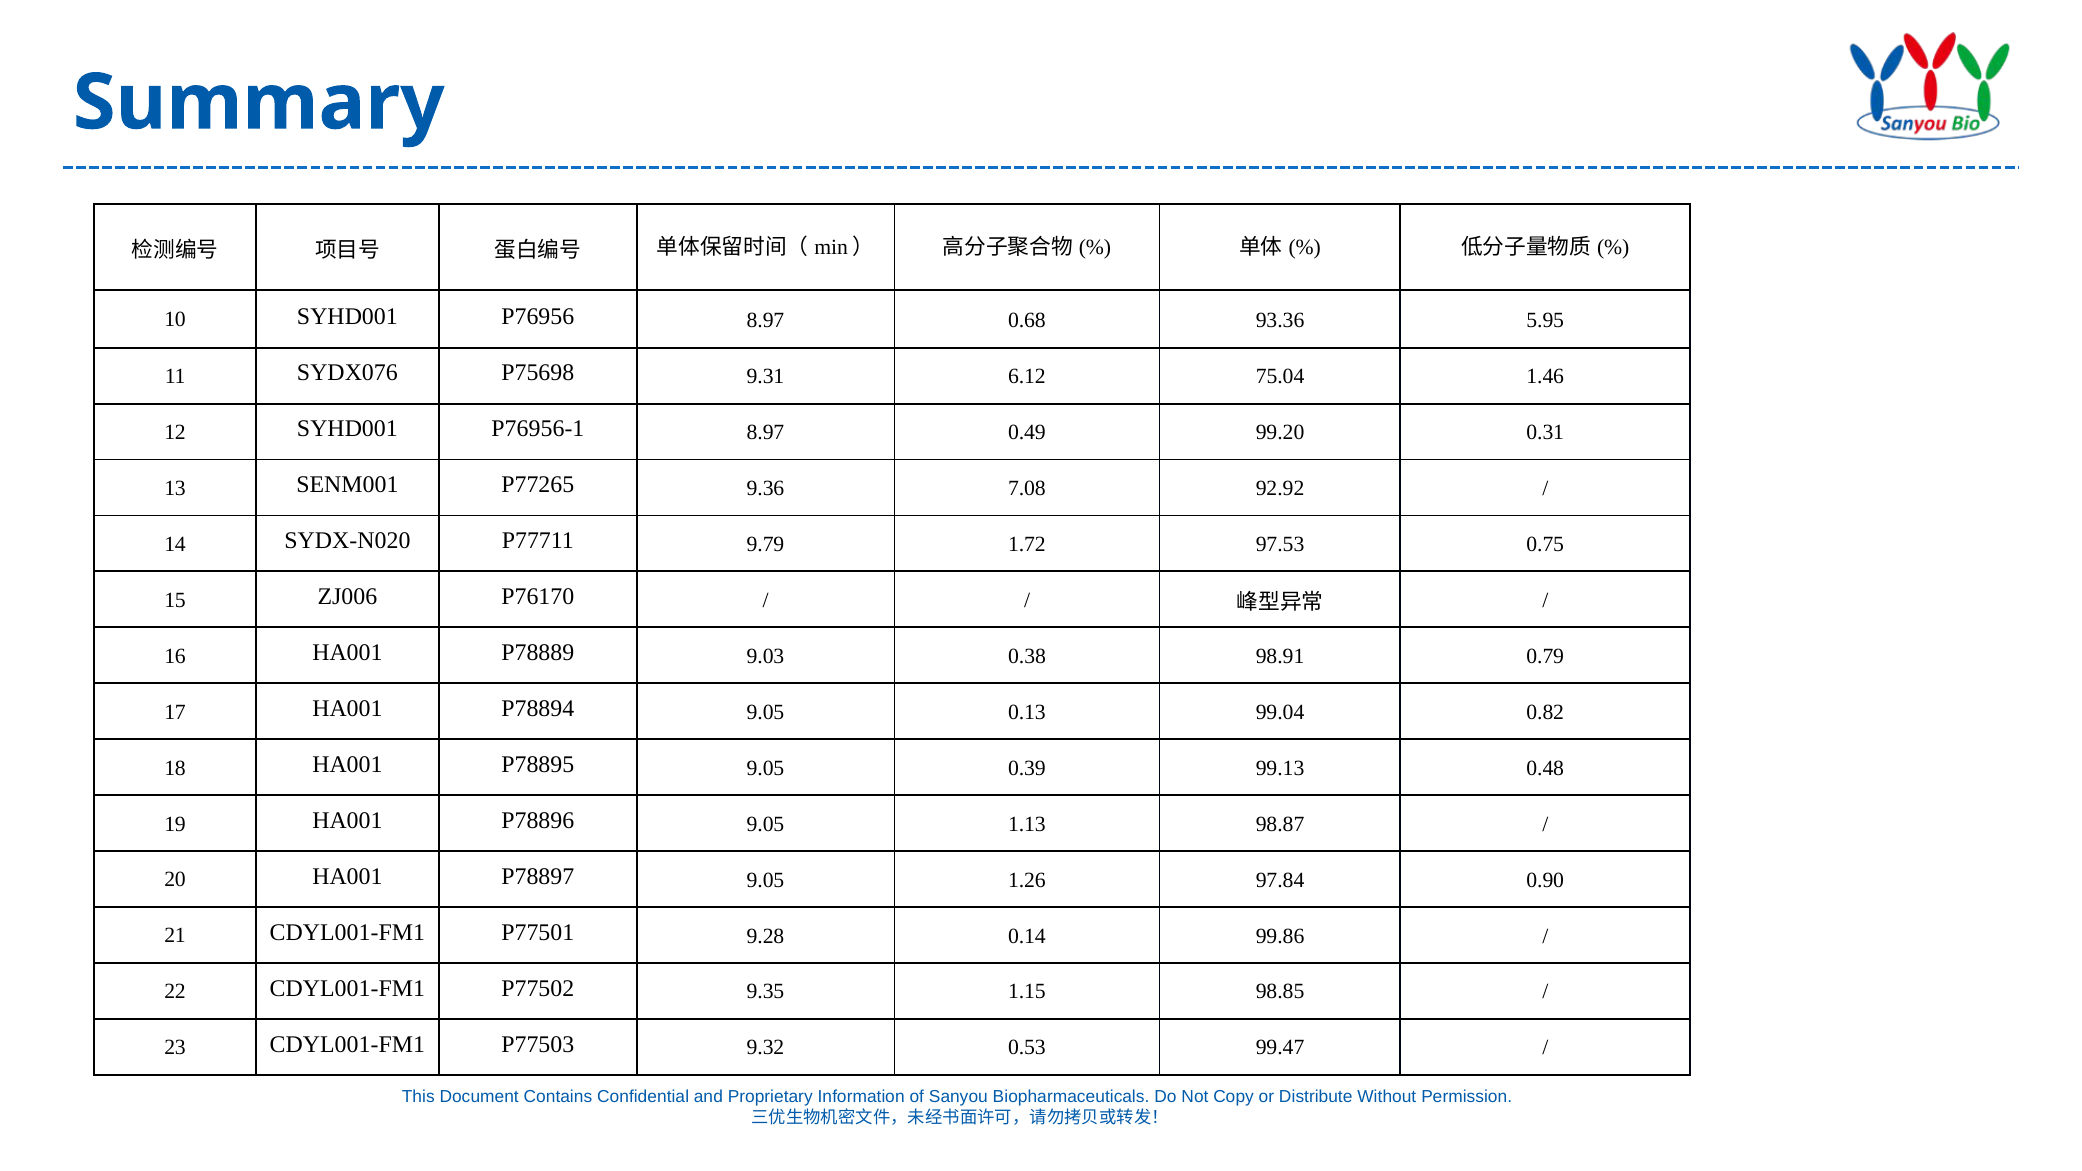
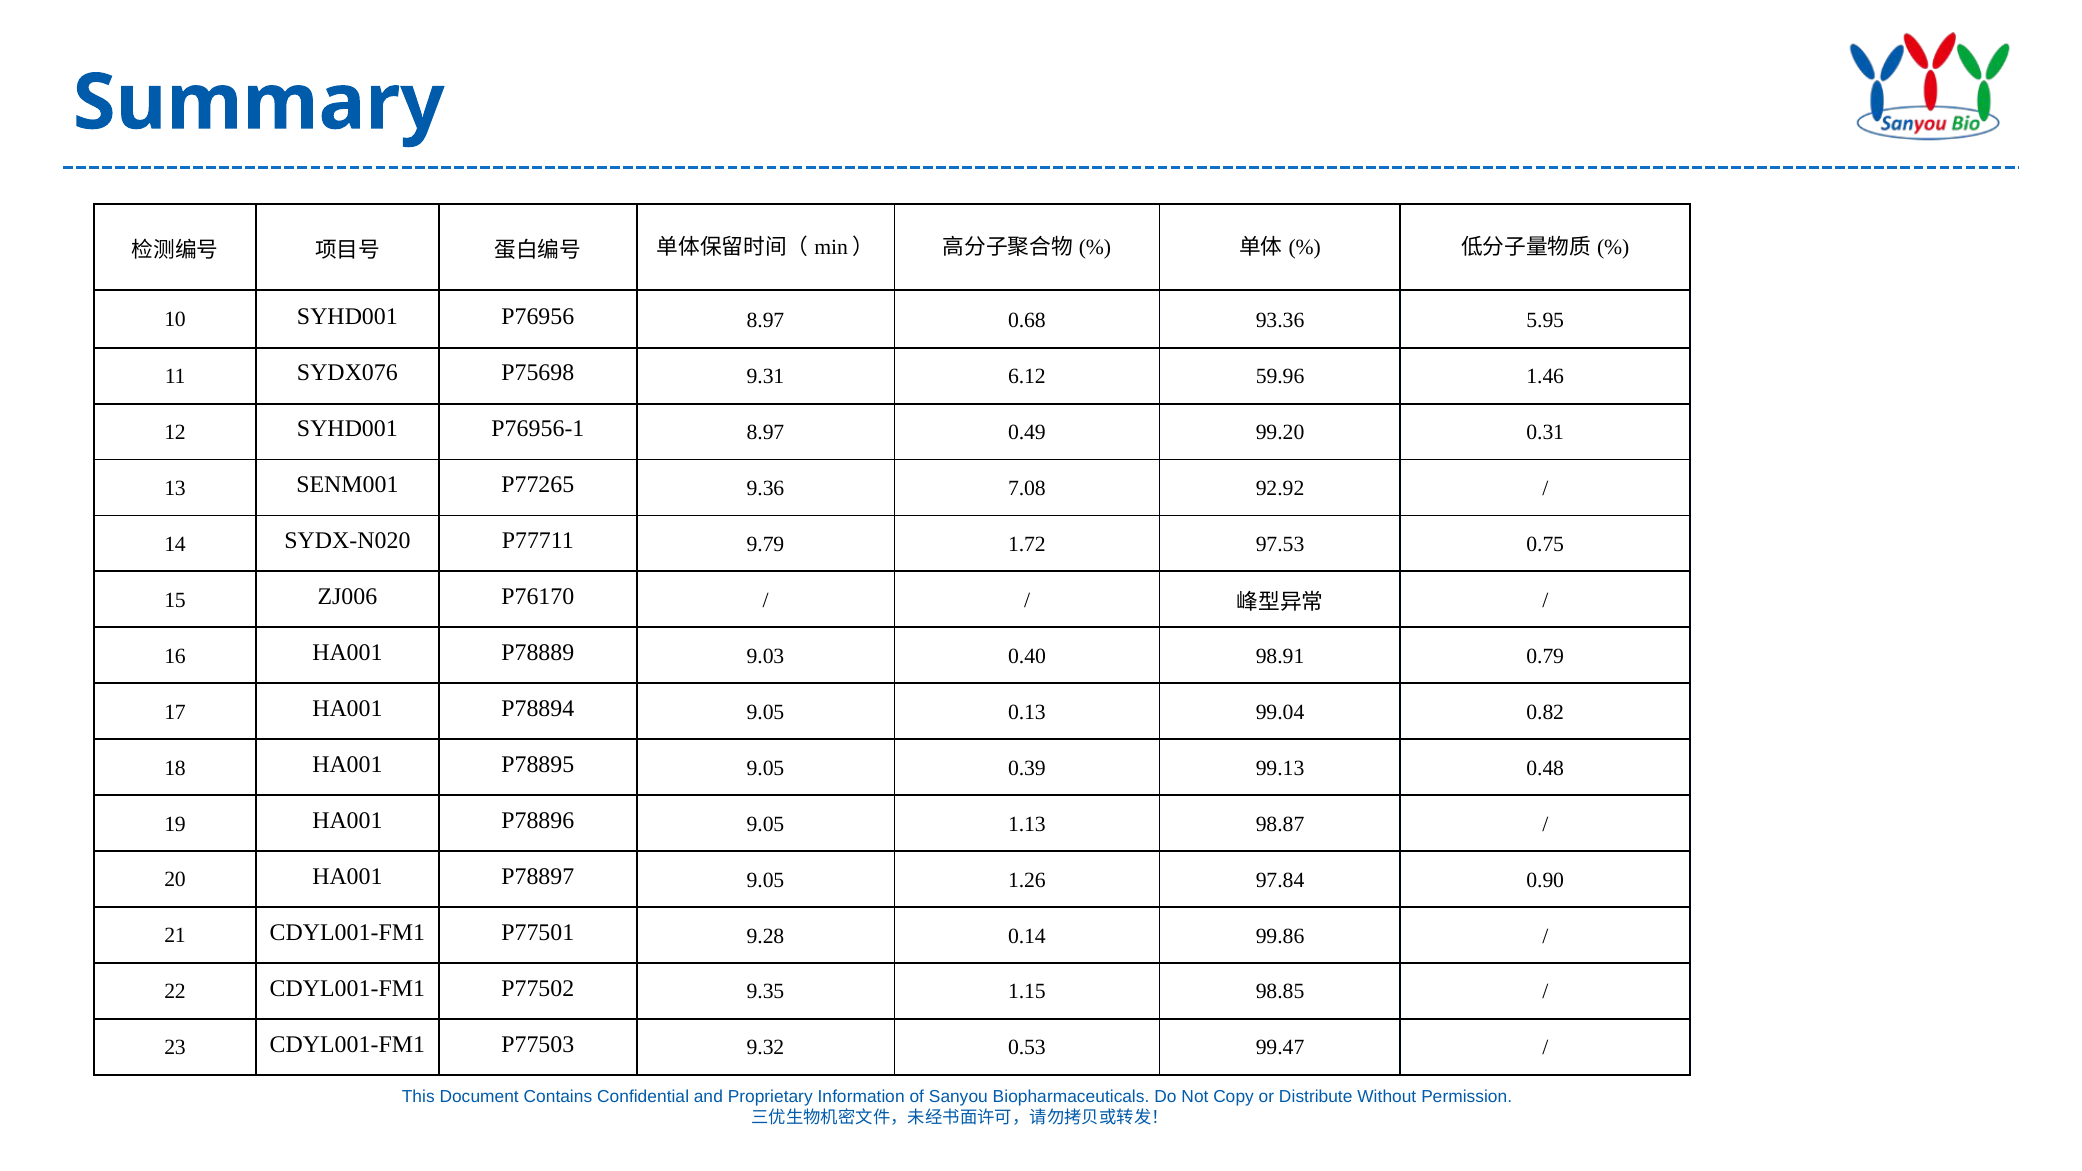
75.04: 75.04 -> 59.96
0.38: 0.38 -> 0.40
